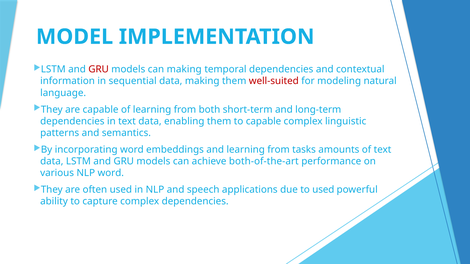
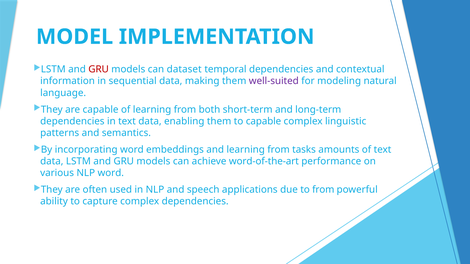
can making: making -> dataset
well-suited colour: red -> purple
both-of-the-art: both-of-the-art -> word-of-the-art
to used: used -> from
